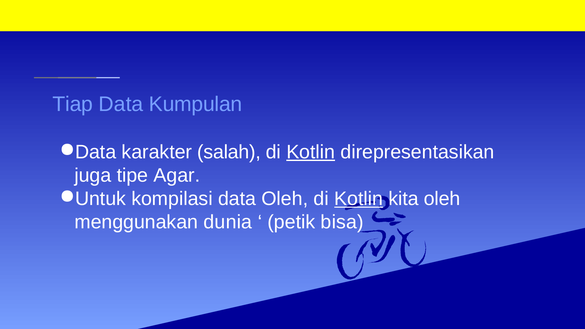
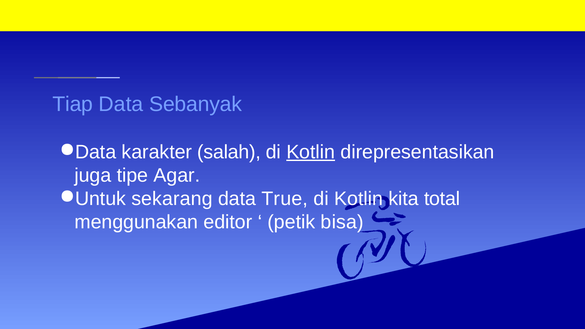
Kumpulan: Kumpulan -> Sebanyak
kompilasi: kompilasi -> sekarang
data Oleh: Oleh -> True
Kotlin at (359, 199) underline: present -> none
kita oleh: oleh -> total
dunia: dunia -> editor
